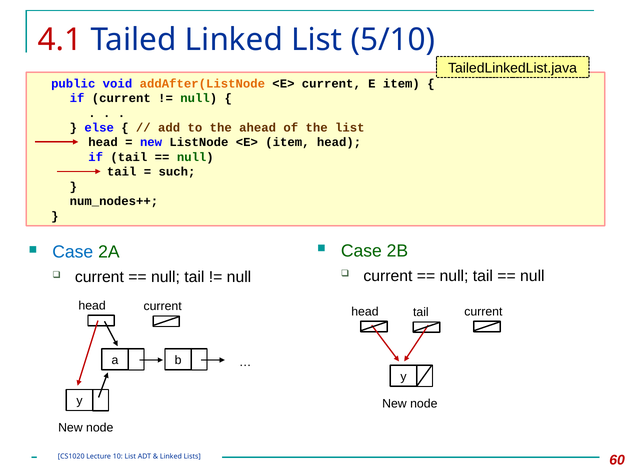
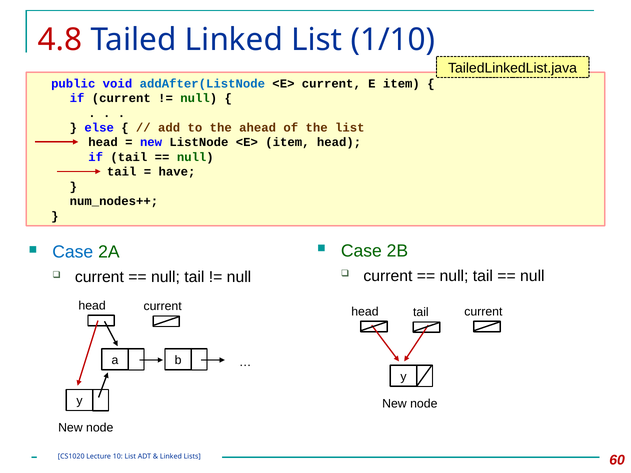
4.1: 4.1 -> 4.8
5/10: 5/10 -> 1/10
addAfter(ListNode colour: orange -> blue
such: such -> have
